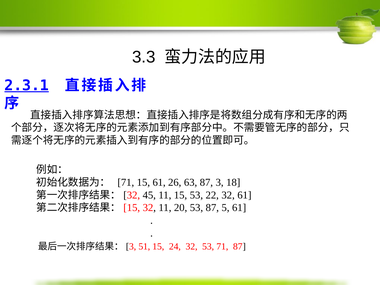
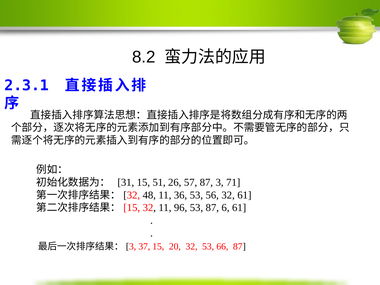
3.3: 3.3 -> 8.2
2.3.1 underline: present -> none
71 at (126, 182): 71 -> 31
15 61: 61 -> 51
63: 63 -> 57
18: 18 -> 71
45: 45 -> 48
11 15: 15 -> 36
22: 22 -> 56
20: 20 -> 96
5: 5 -> 6
51: 51 -> 37
24: 24 -> 20
53 71: 71 -> 66
